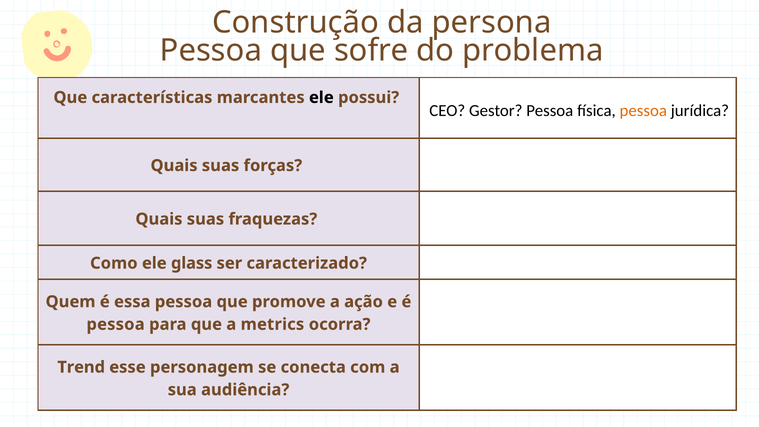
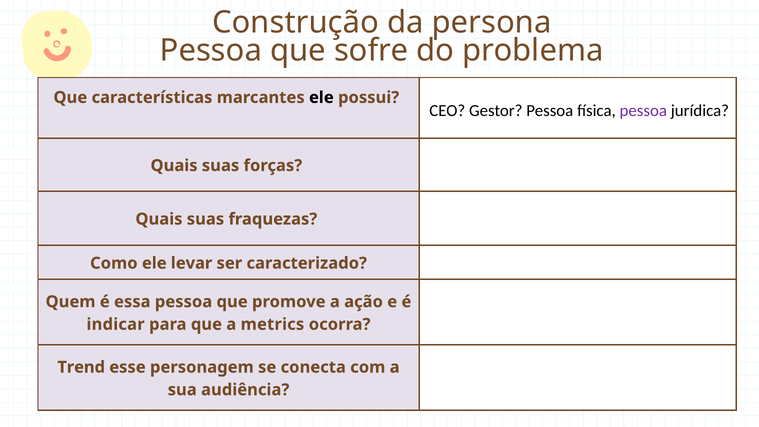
pessoa at (643, 111) colour: orange -> purple
glass: glass -> levar
pessoa at (116, 324): pessoa -> indicar
